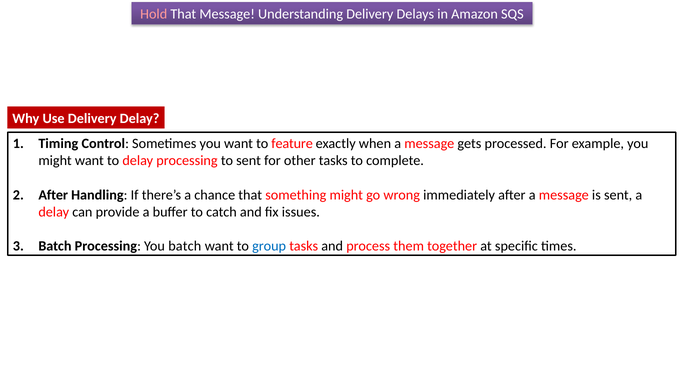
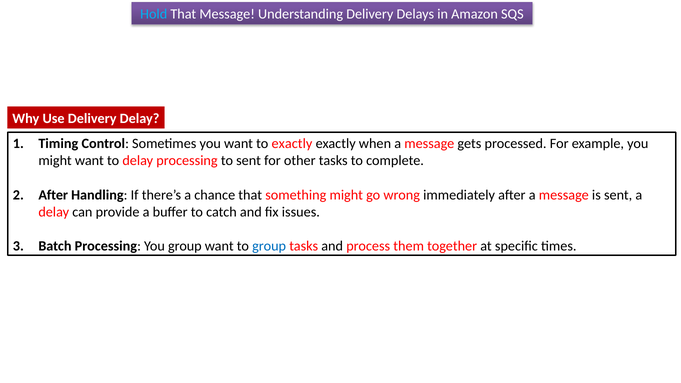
Hold colour: pink -> light blue
to feature: feature -> exactly
You batch: batch -> group
